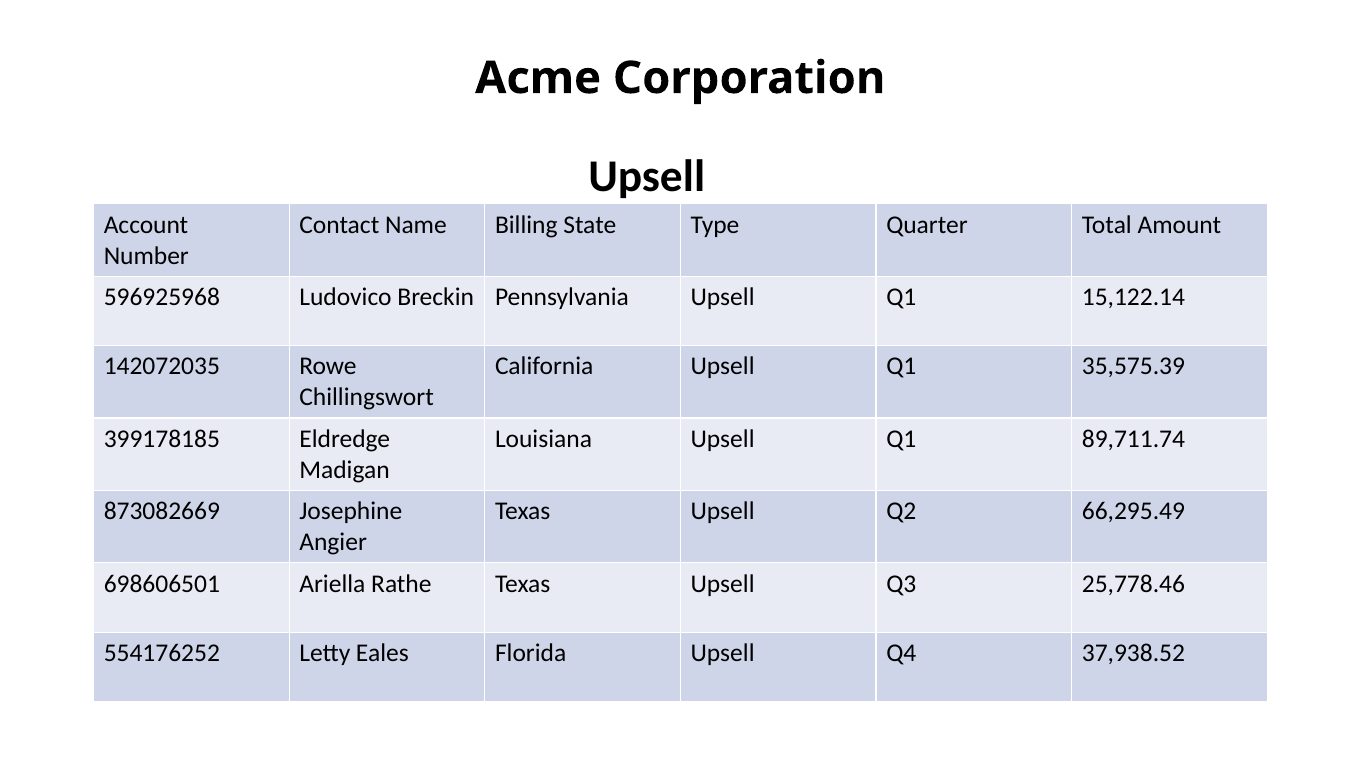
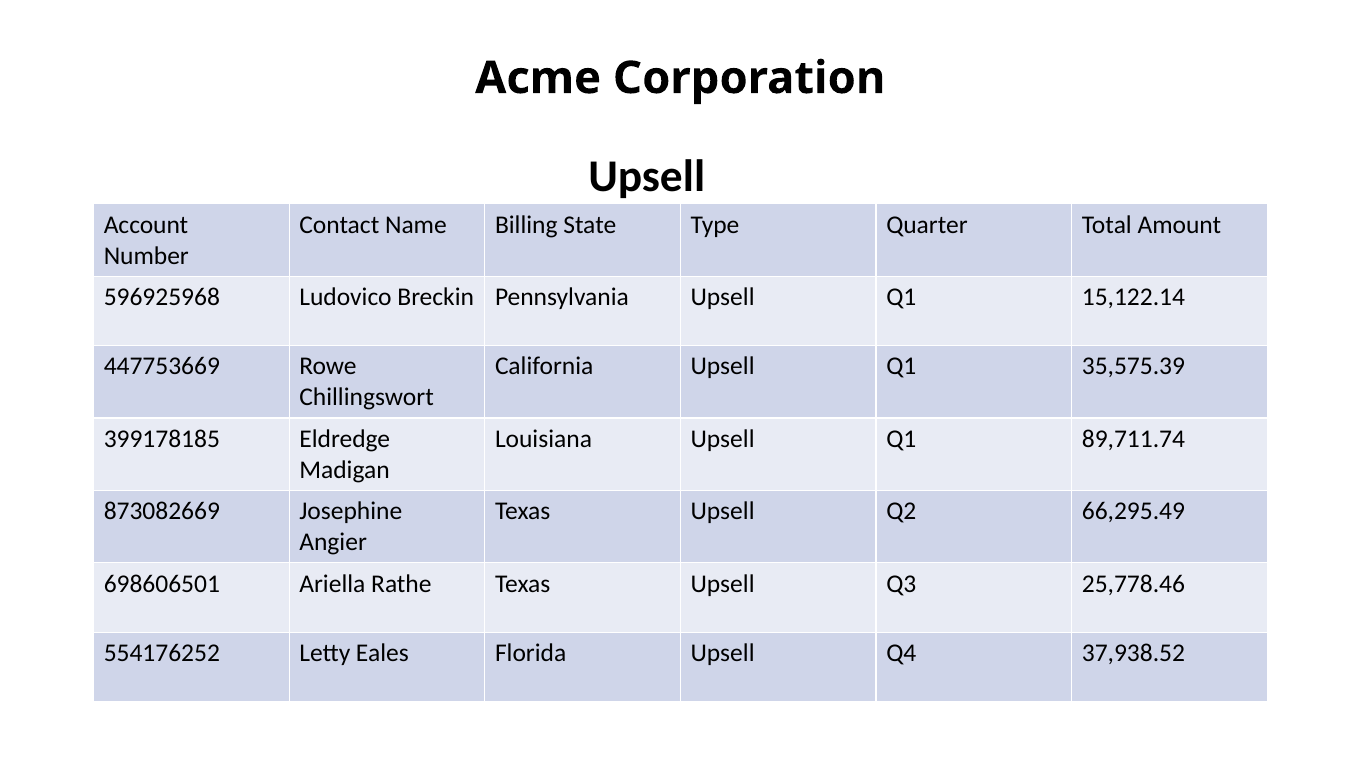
142072035: 142072035 -> 447753669
